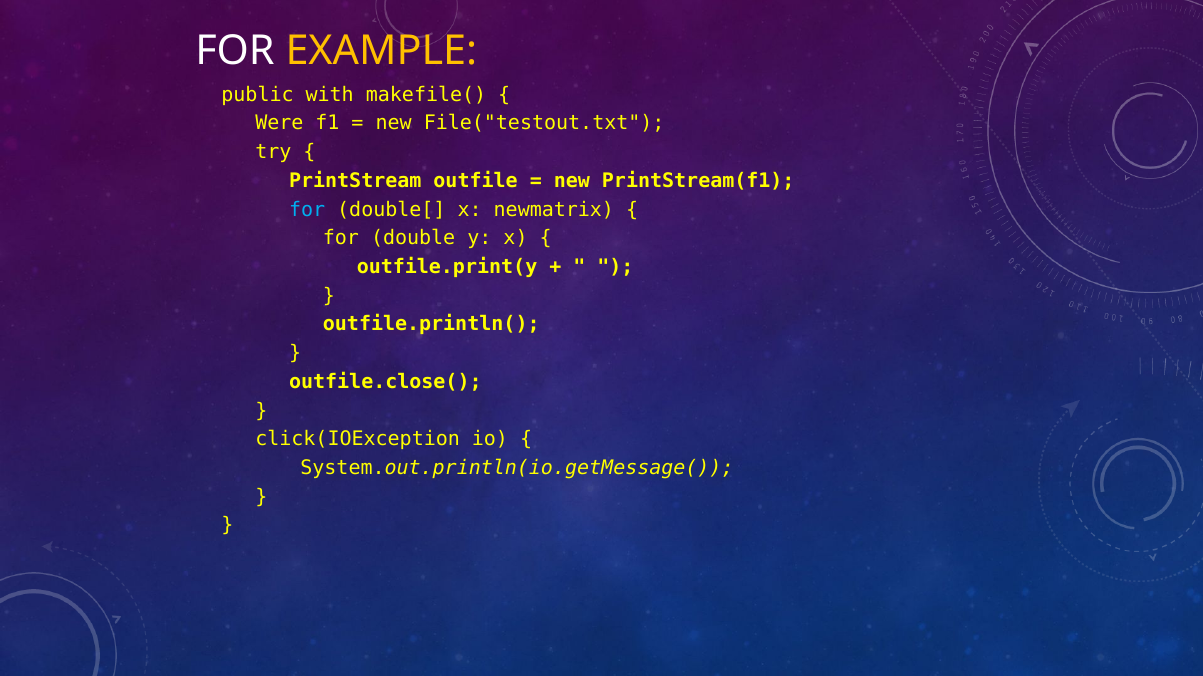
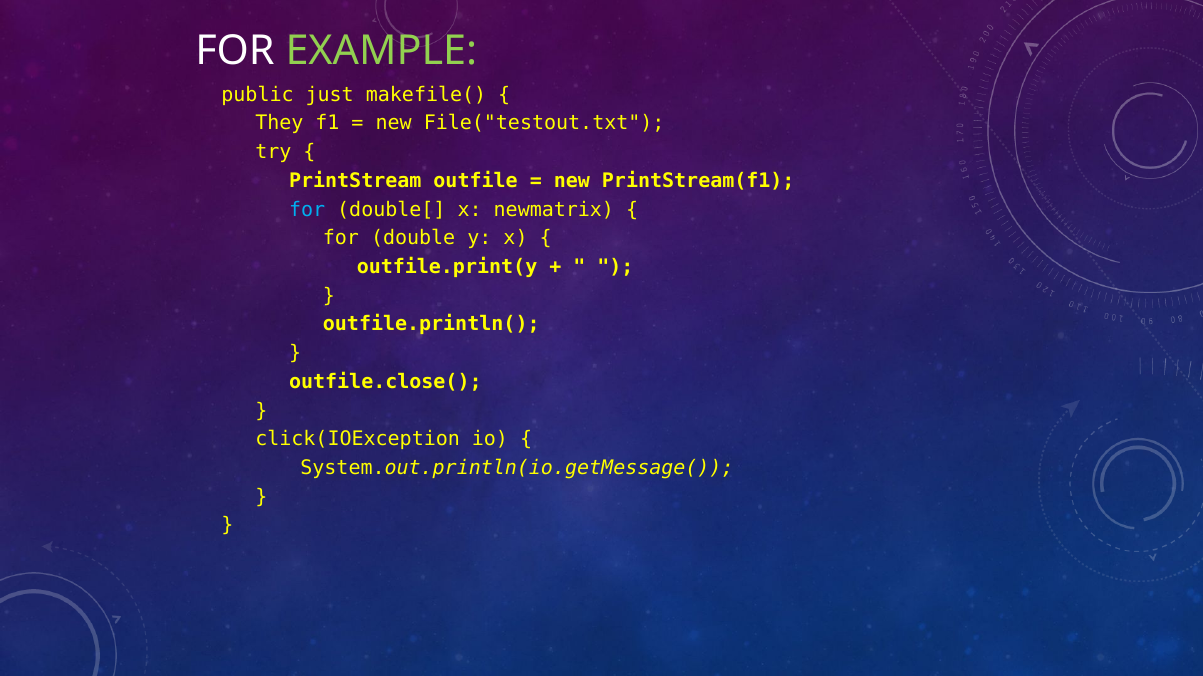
EXAMPLE colour: yellow -> light green
with: with -> just
Were: Were -> They
